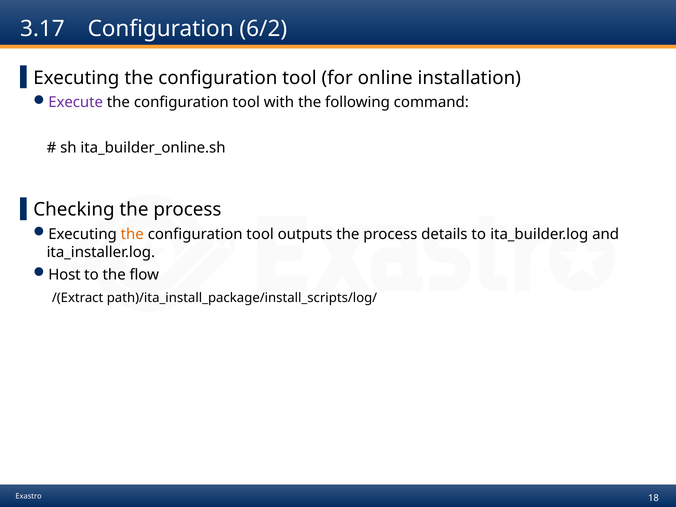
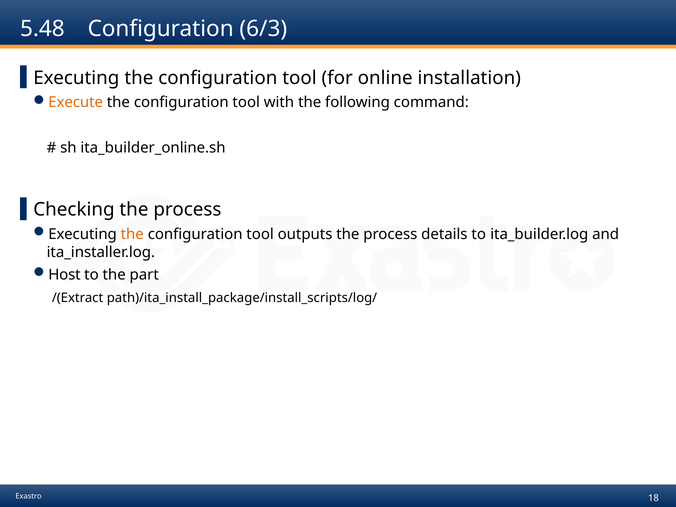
3.17: 3.17 -> 5.48
6/2: 6/2 -> 6/3
Execute colour: purple -> orange
flow: flow -> part
